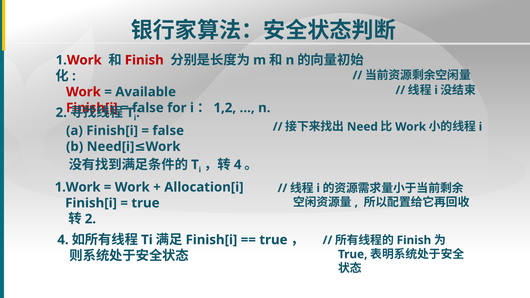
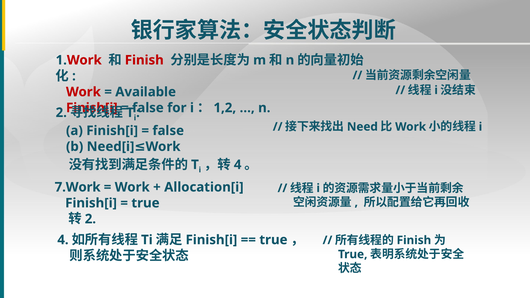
1.Work at (78, 187): 1.Work -> 7.Work
